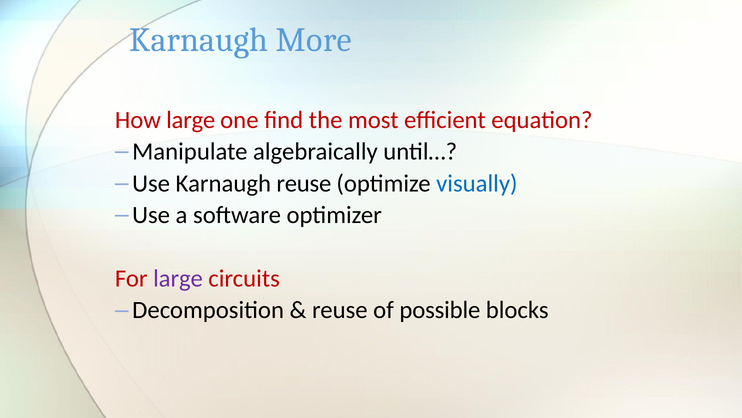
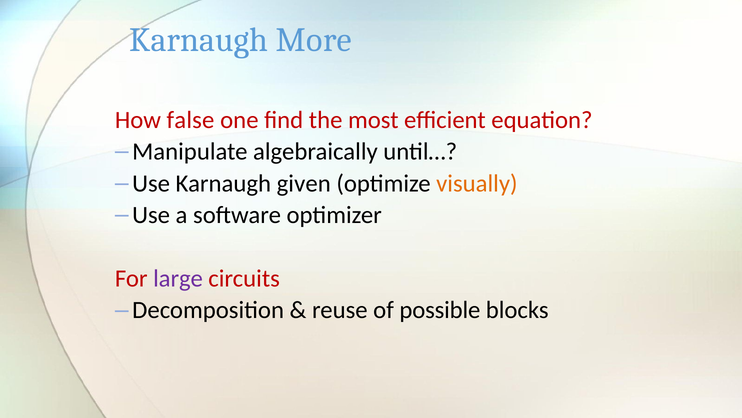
How large: large -> false
Karnaugh reuse: reuse -> given
visually colour: blue -> orange
